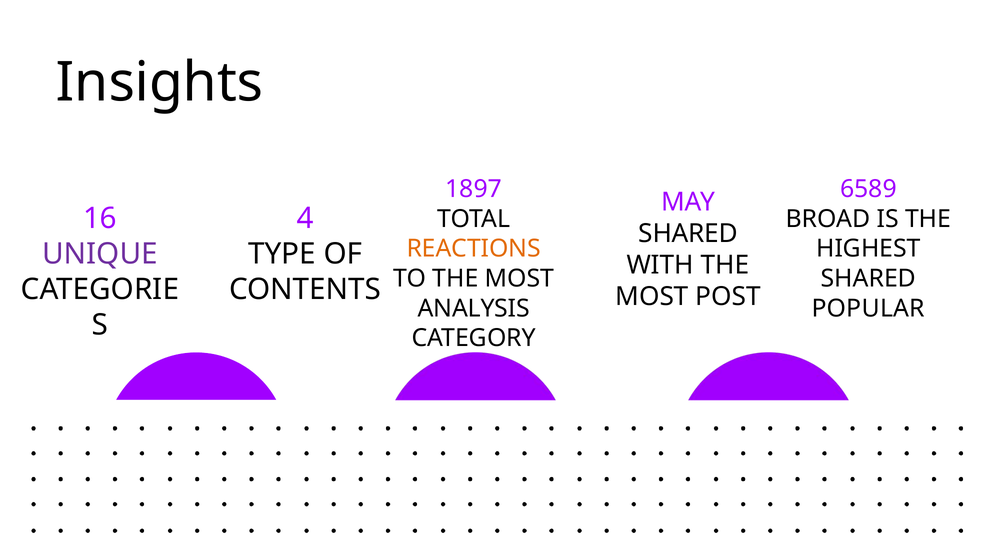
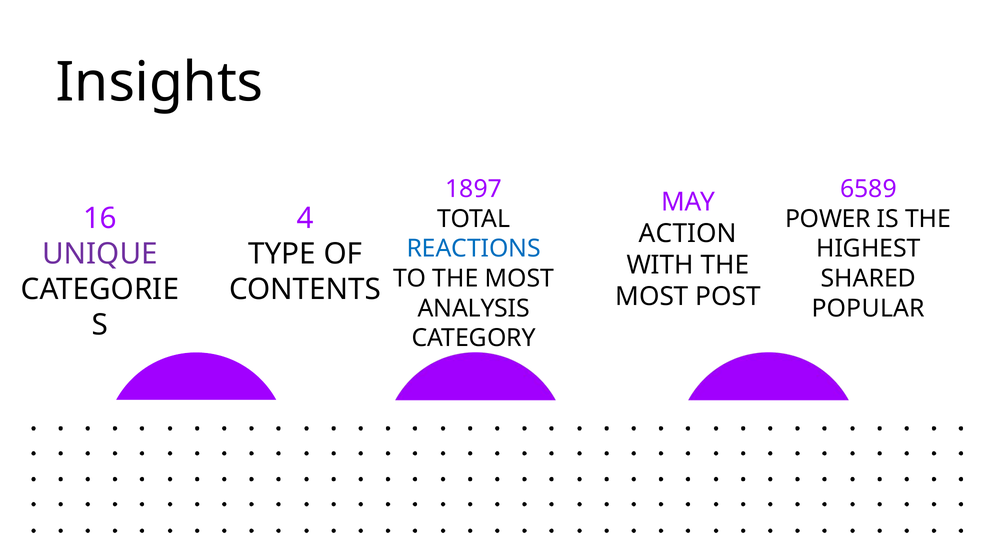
BROAD: BROAD -> POWER
SHARED at (688, 234): SHARED -> ACTION
REACTIONS colour: orange -> blue
